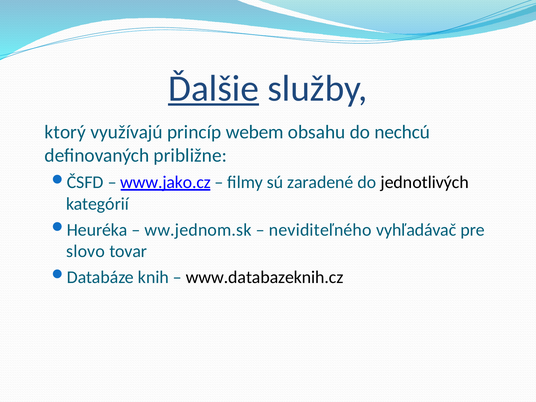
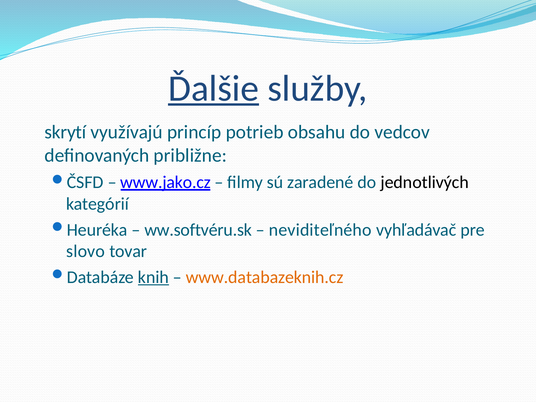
ktorý: ktorý -> skrytí
webem: webem -> potrieb
nechcú: nechcú -> vedcov
ww.jednom.sk: ww.jednom.sk -> ww.softvéru.sk
knih underline: none -> present
www.databazeknih.cz colour: black -> orange
